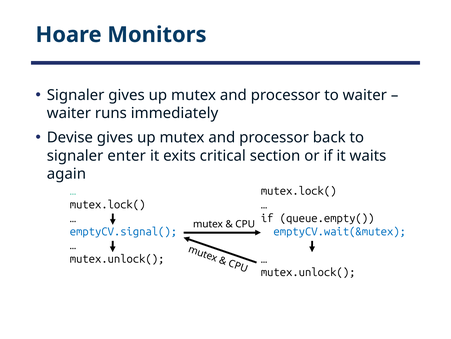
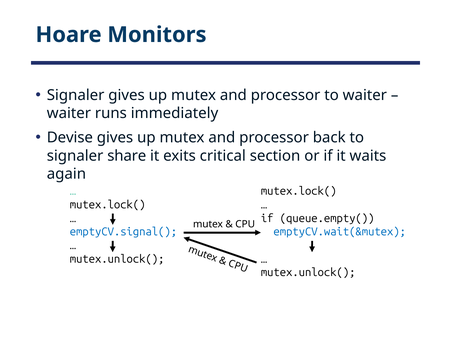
enter: enter -> share
